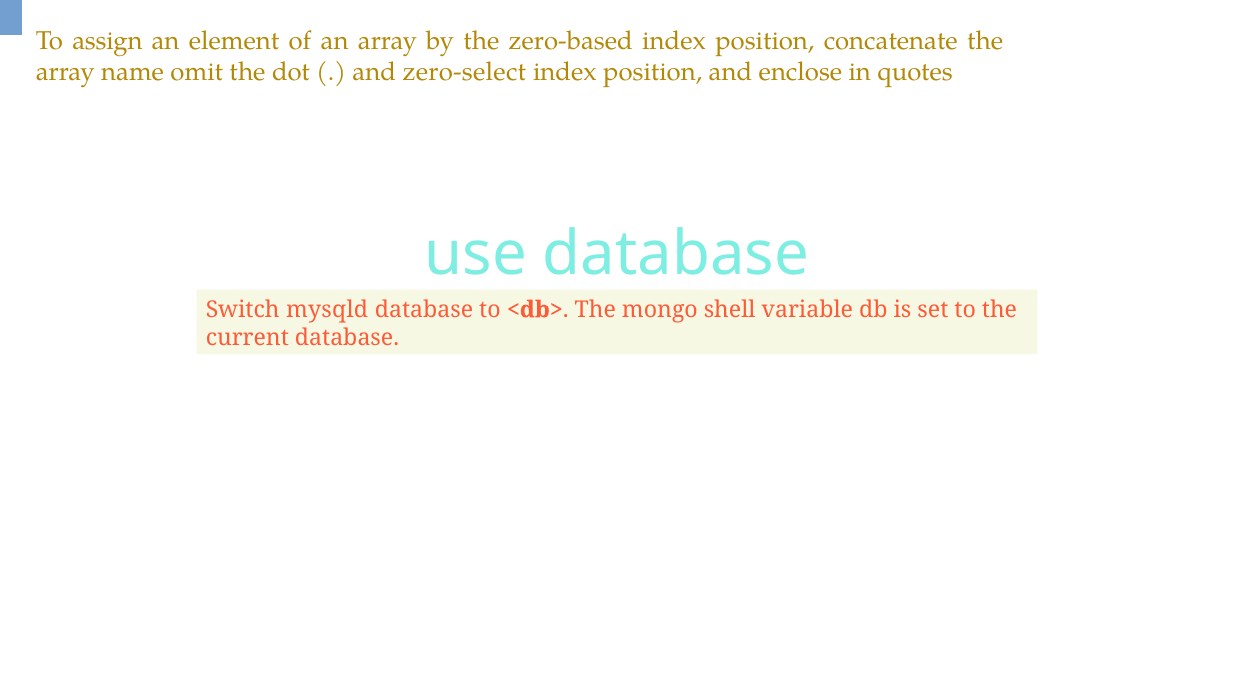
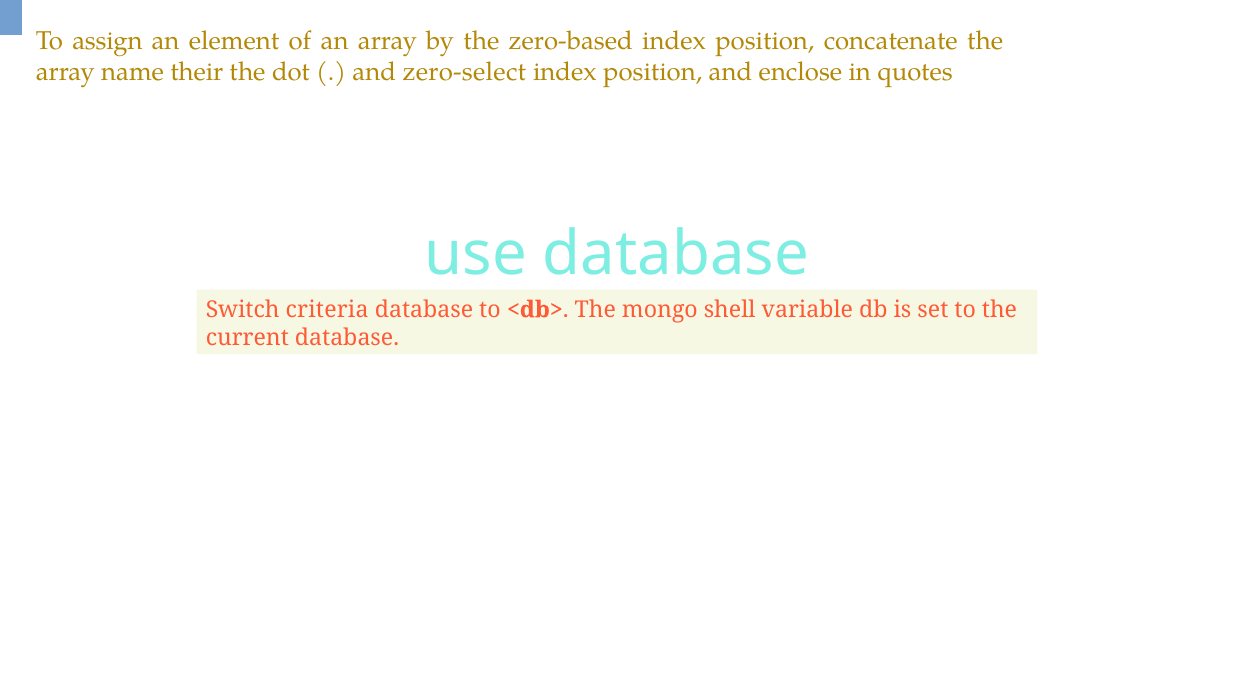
omit: omit -> their
mysqld: mysqld -> criteria
